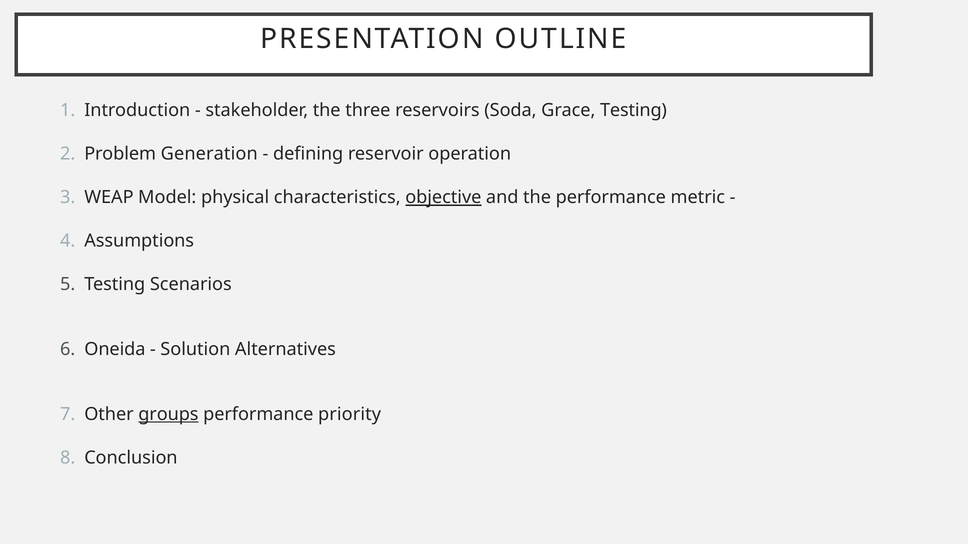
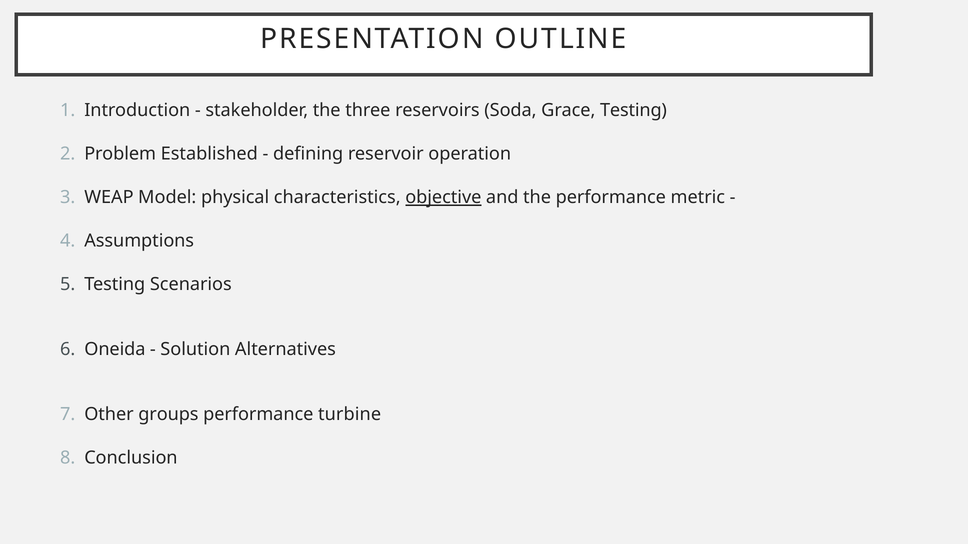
Generation: Generation -> Established
groups underline: present -> none
priority: priority -> turbine
